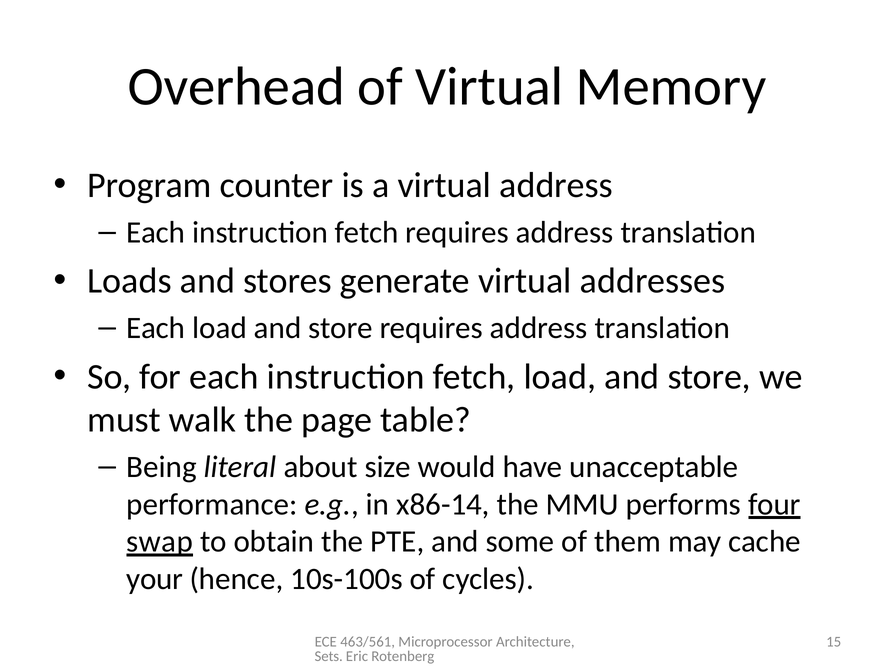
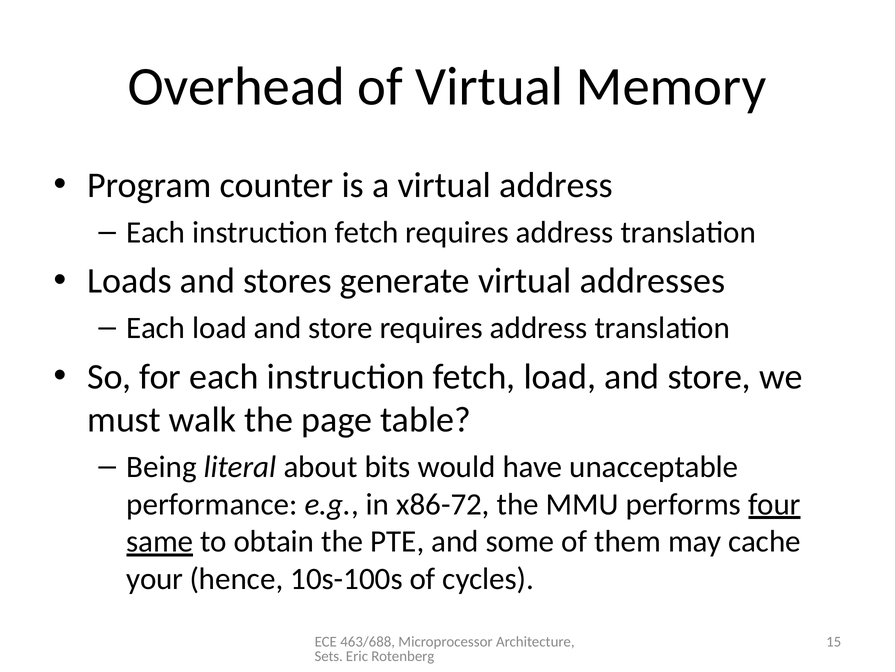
size: size -> bits
x86-14: x86-14 -> x86-72
swap: swap -> same
463/561: 463/561 -> 463/688
